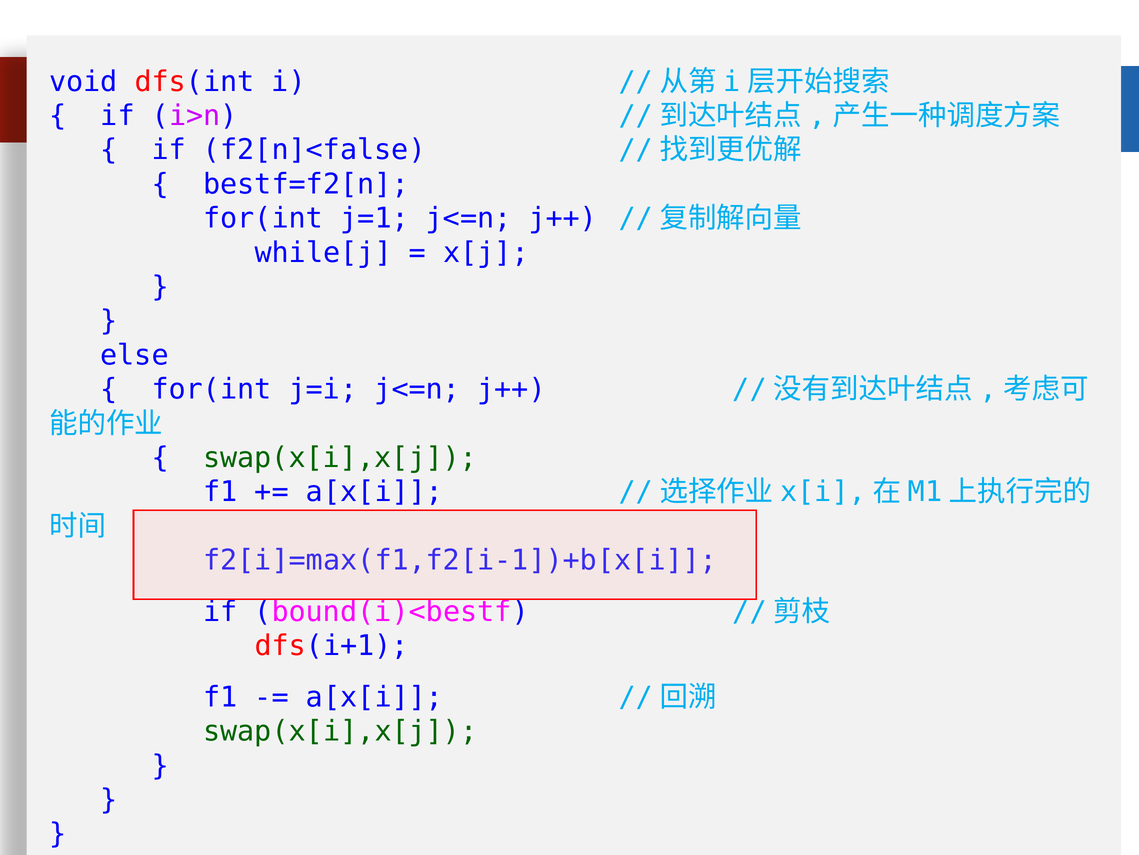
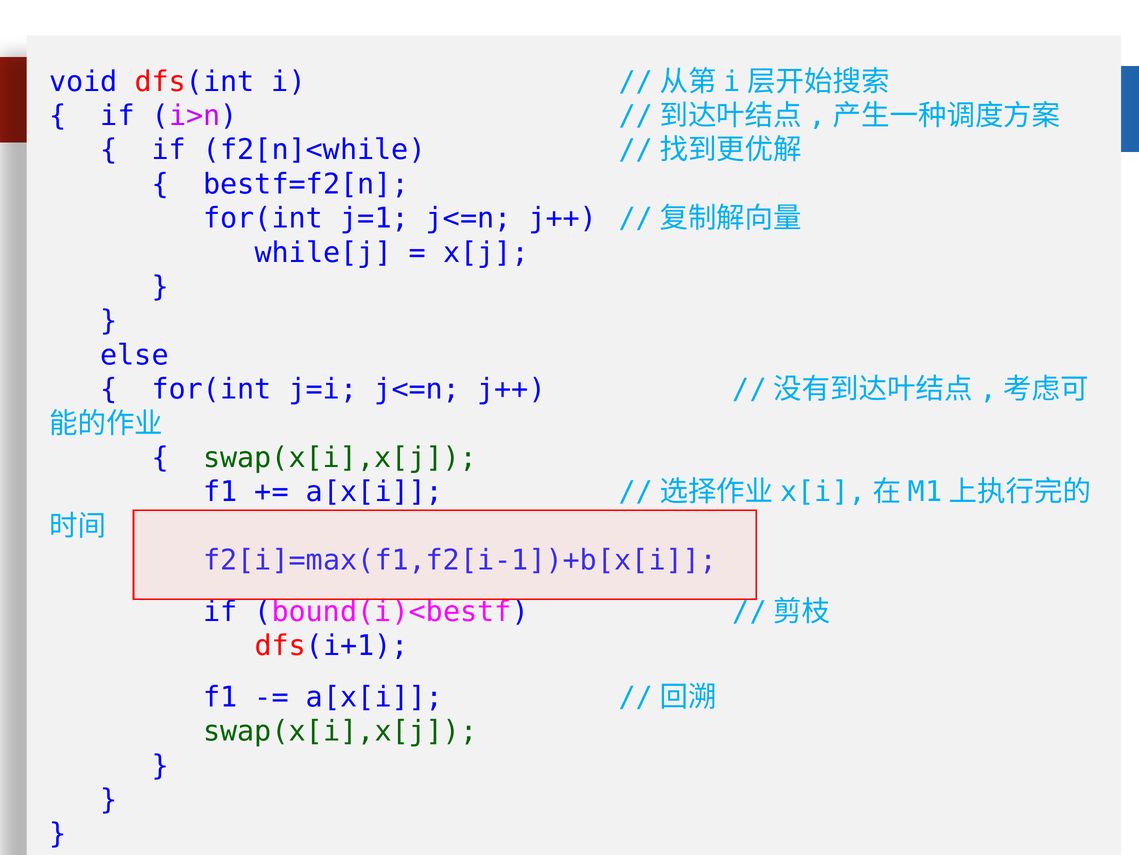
f2[n]<false: f2[n]<false -> f2[n]<while
